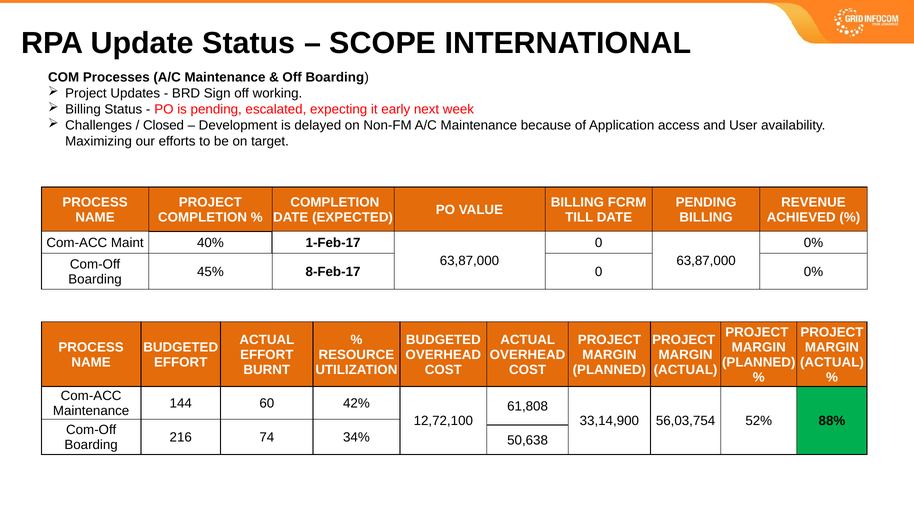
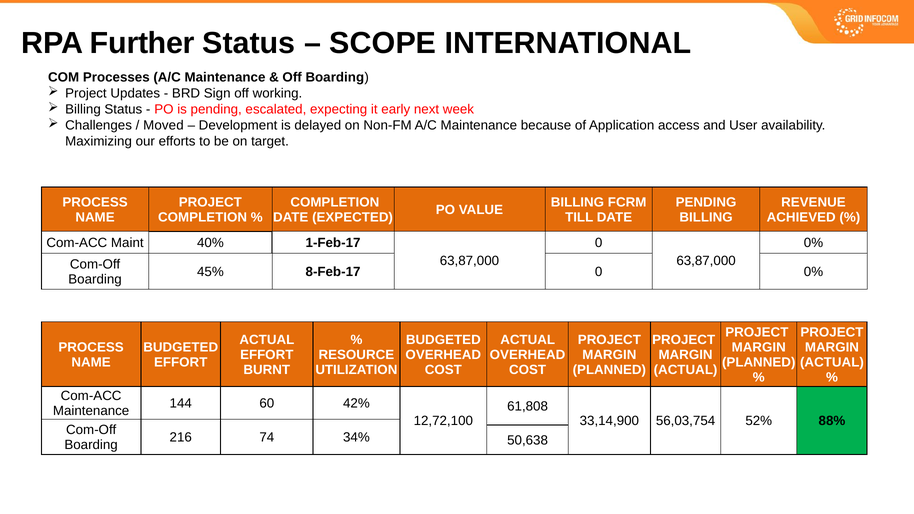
Update: Update -> Further
Closed: Closed -> Moved
